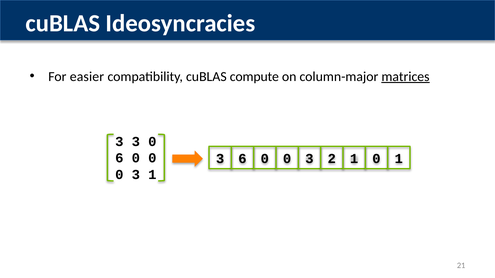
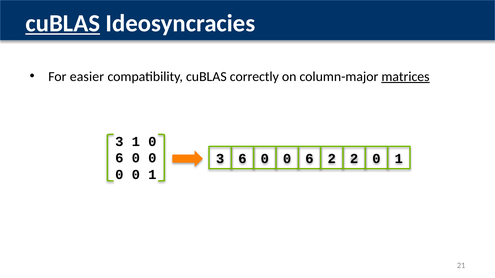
cuBLAS at (63, 23) underline: none -> present
compute: compute -> correctly
3 at (136, 142): 3 -> 1
6 0 0 3: 3 -> 6
2 1: 1 -> 2
3 at (136, 175): 3 -> 0
